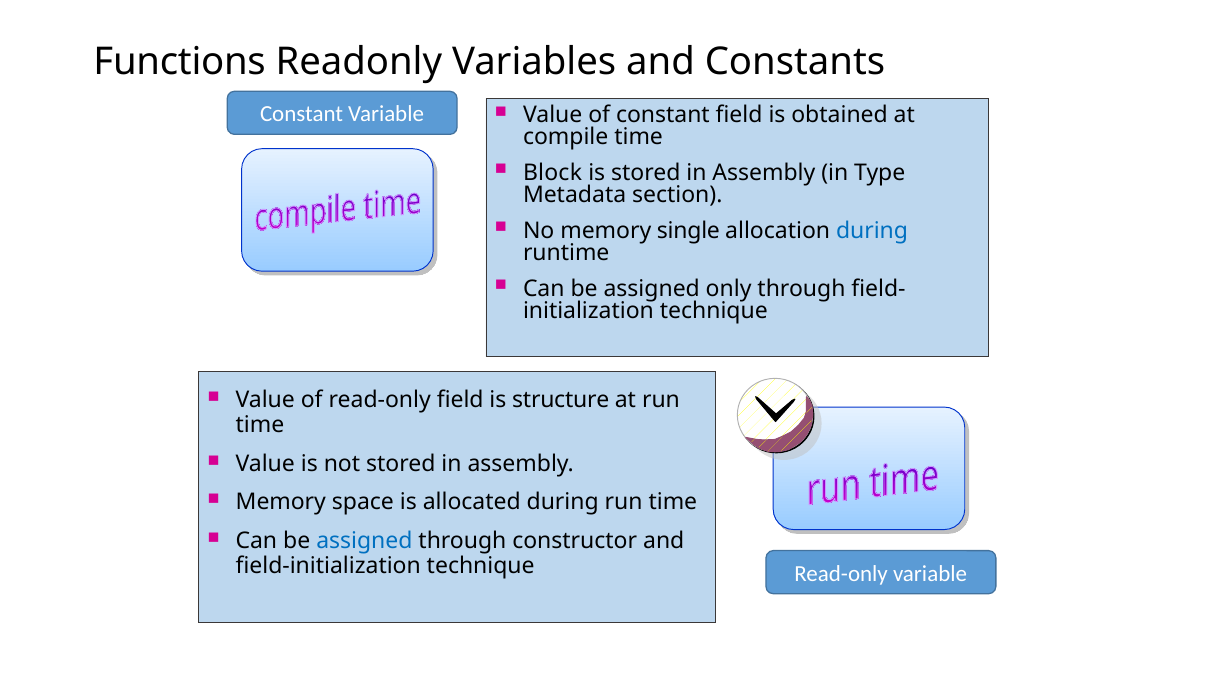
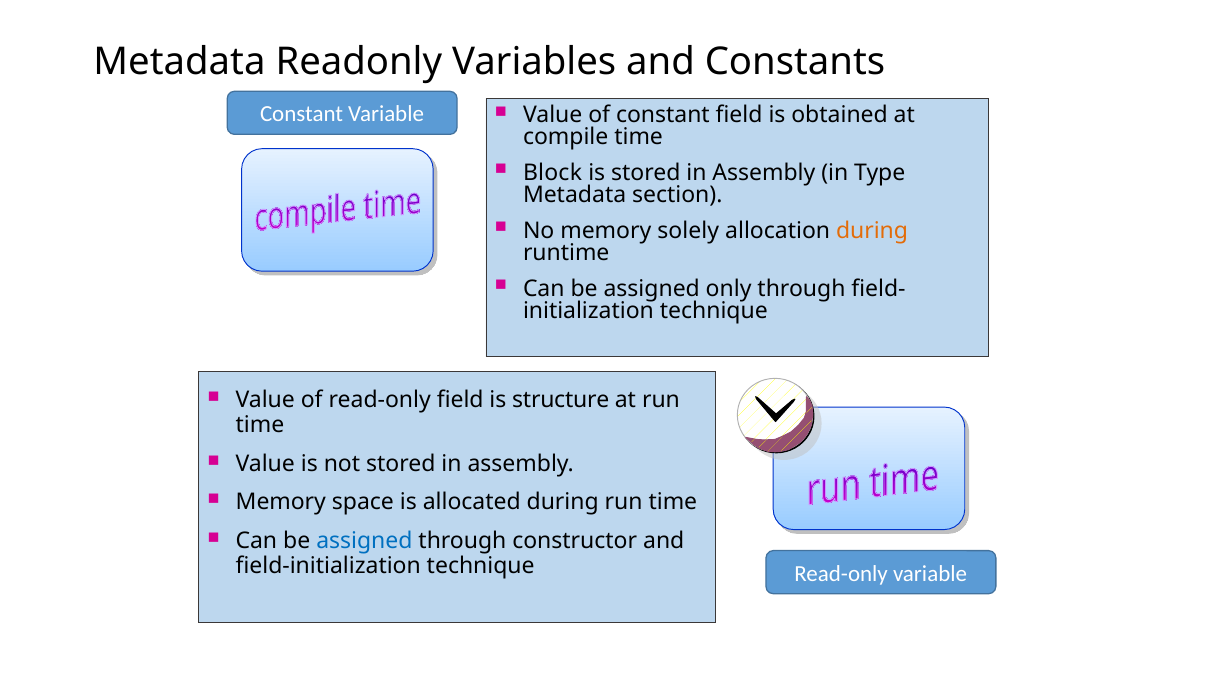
Functions at (180, 62): Functions -> Metadata
single: single -> solely
during at (872, 231) colour: blue -> orange
